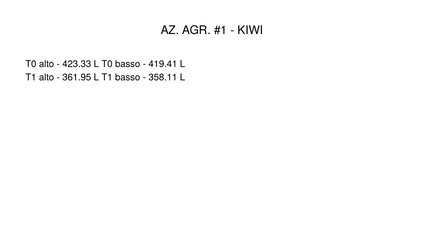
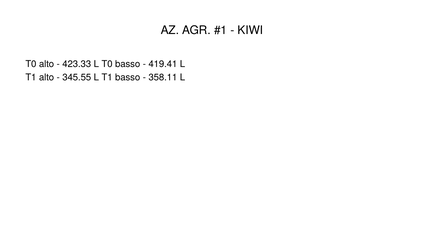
361.95: 361.95 -> 345.55
